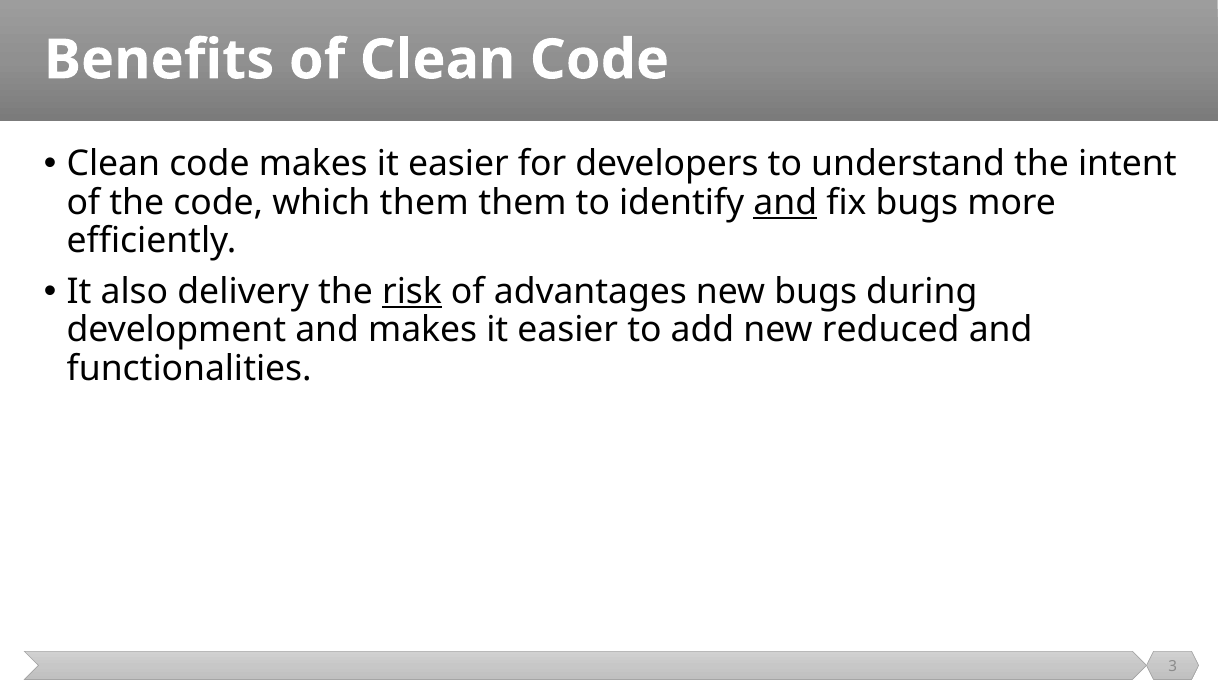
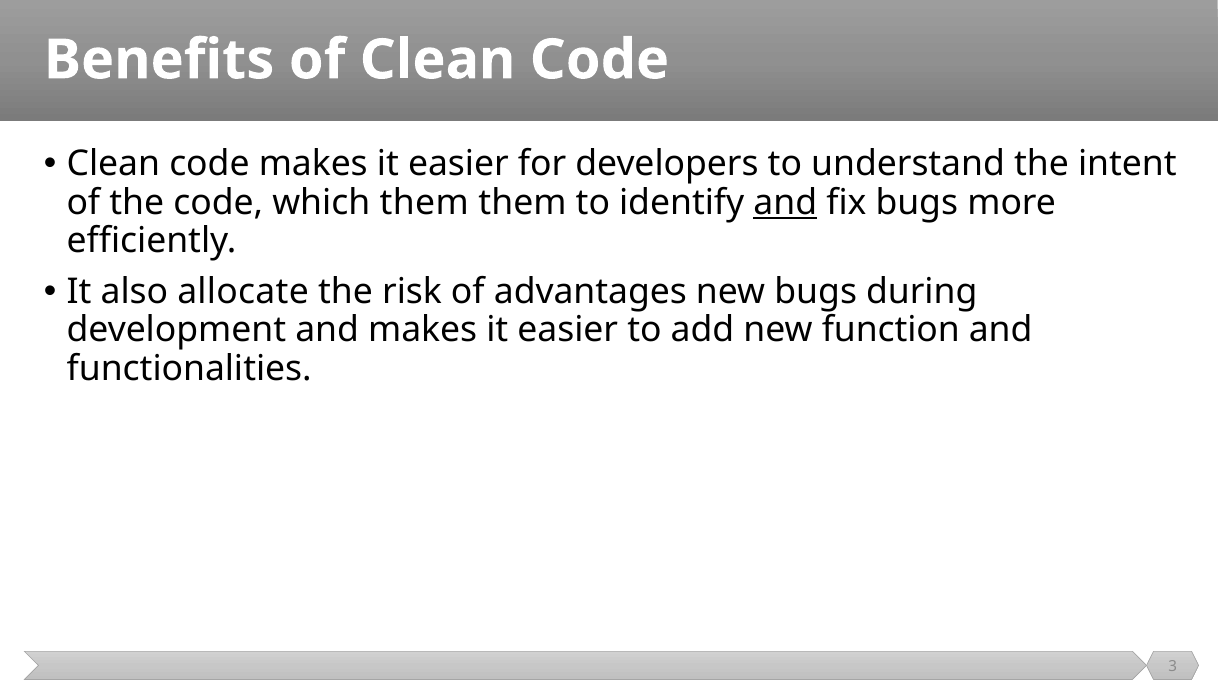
delivery: delivery -> allocate
risk underline: present -> none
reduced: reduced -> function
